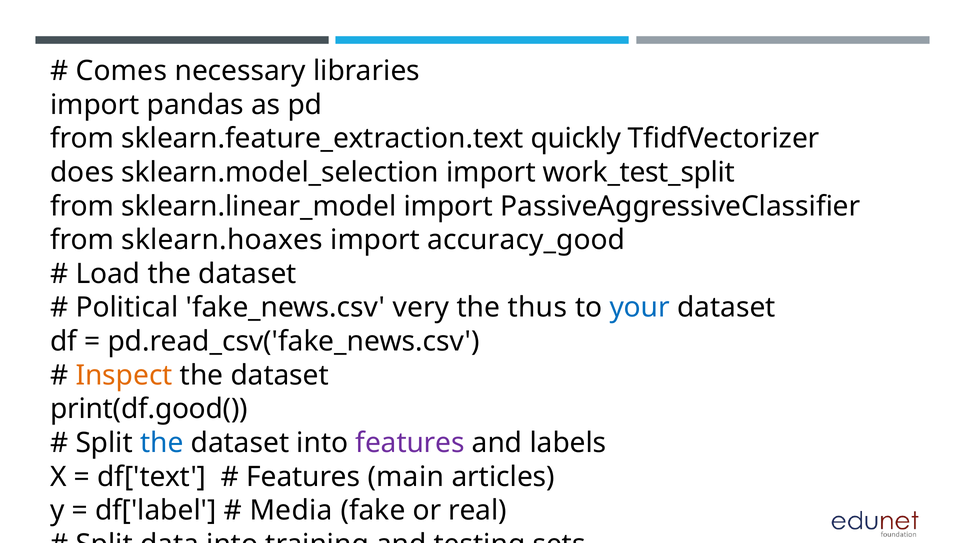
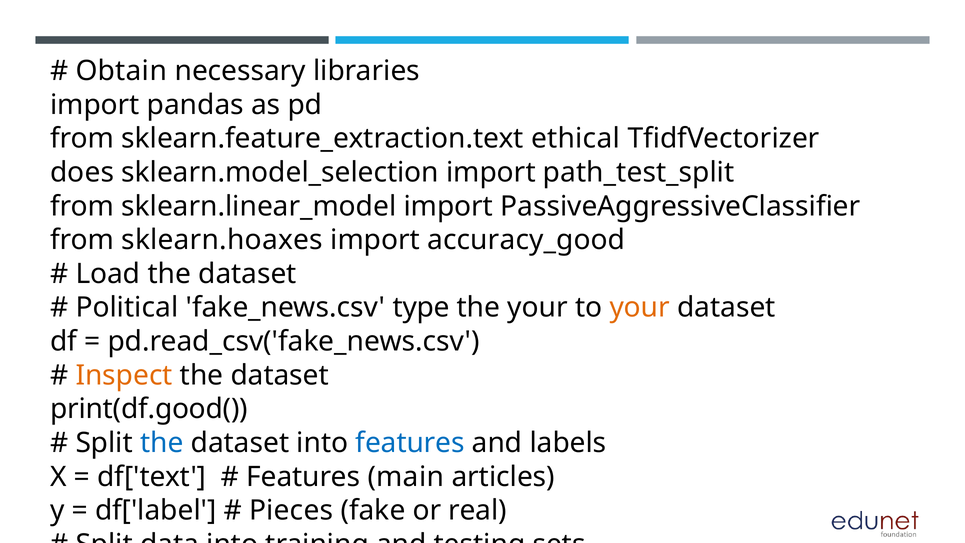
Comes: Comes -> Obtain
quickly: quickly -> ethical
work_test_split: work_test_split -> path_test_split
very: very -> type
the thus: thus -> your
your at (640, 308) colour: blue -> orange
features at (410, 443) colour: purple -> blue
Media: Media -> Pieces
